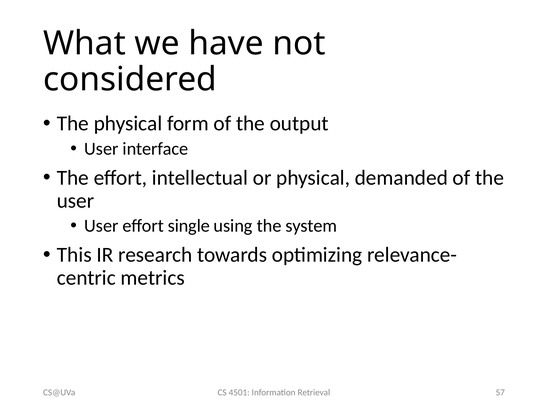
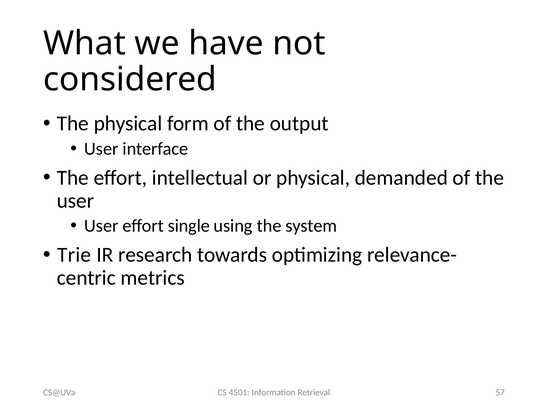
This: This -> Trie
